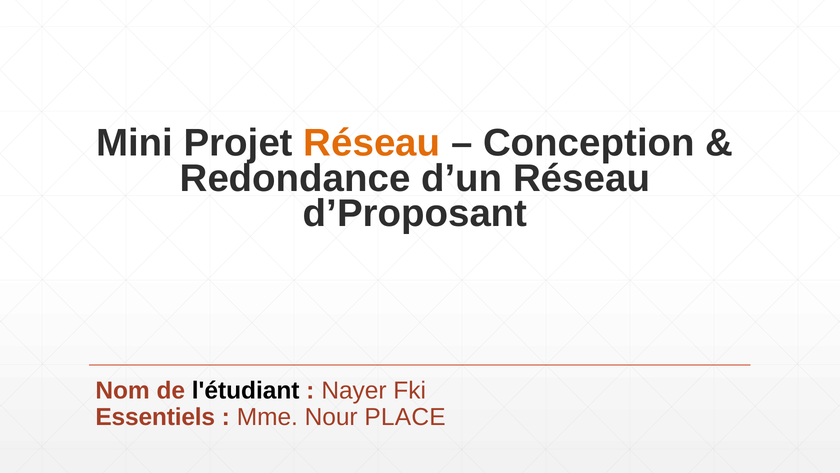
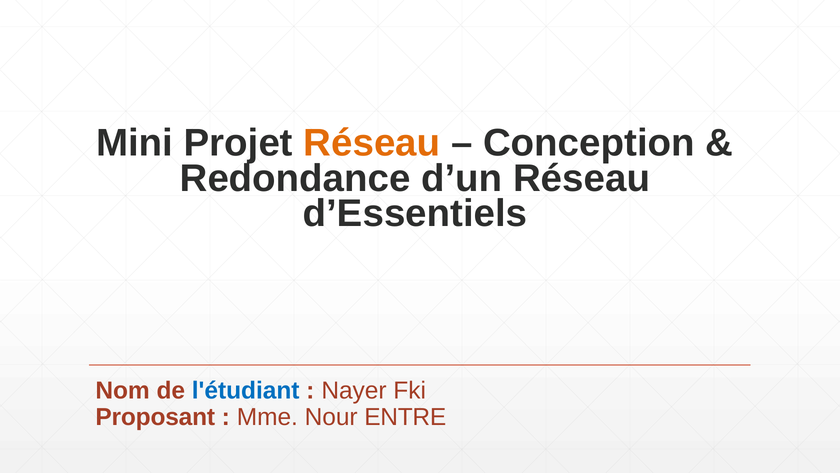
d’Proposant: d’Proposant -> d’Essentiels
l'étudiant colour: black -> blue
Essentiels: Essentiels -> Proposant
PLACE: PLACE -> ENTRE
